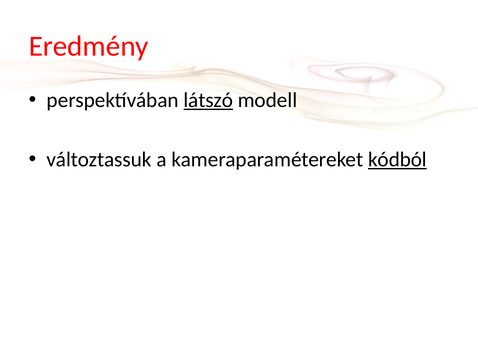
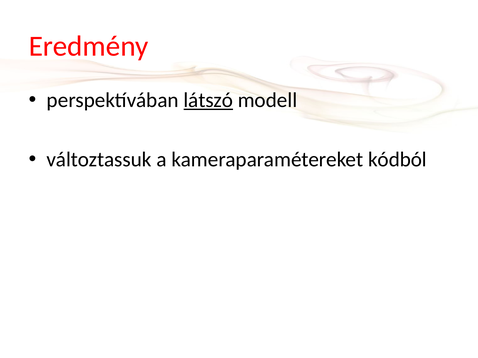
kódból underline: present -> none
